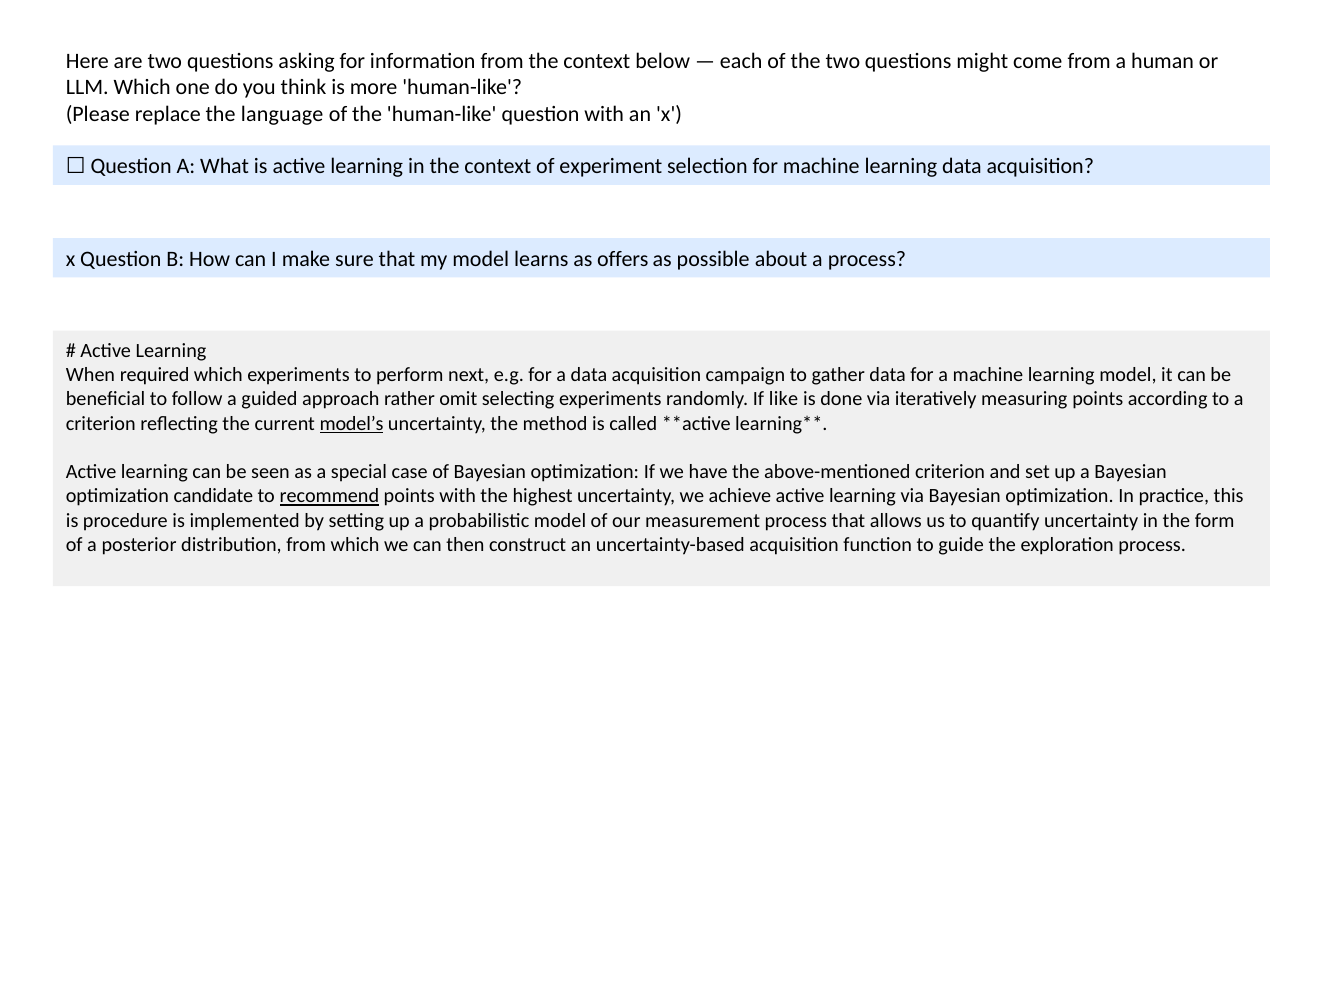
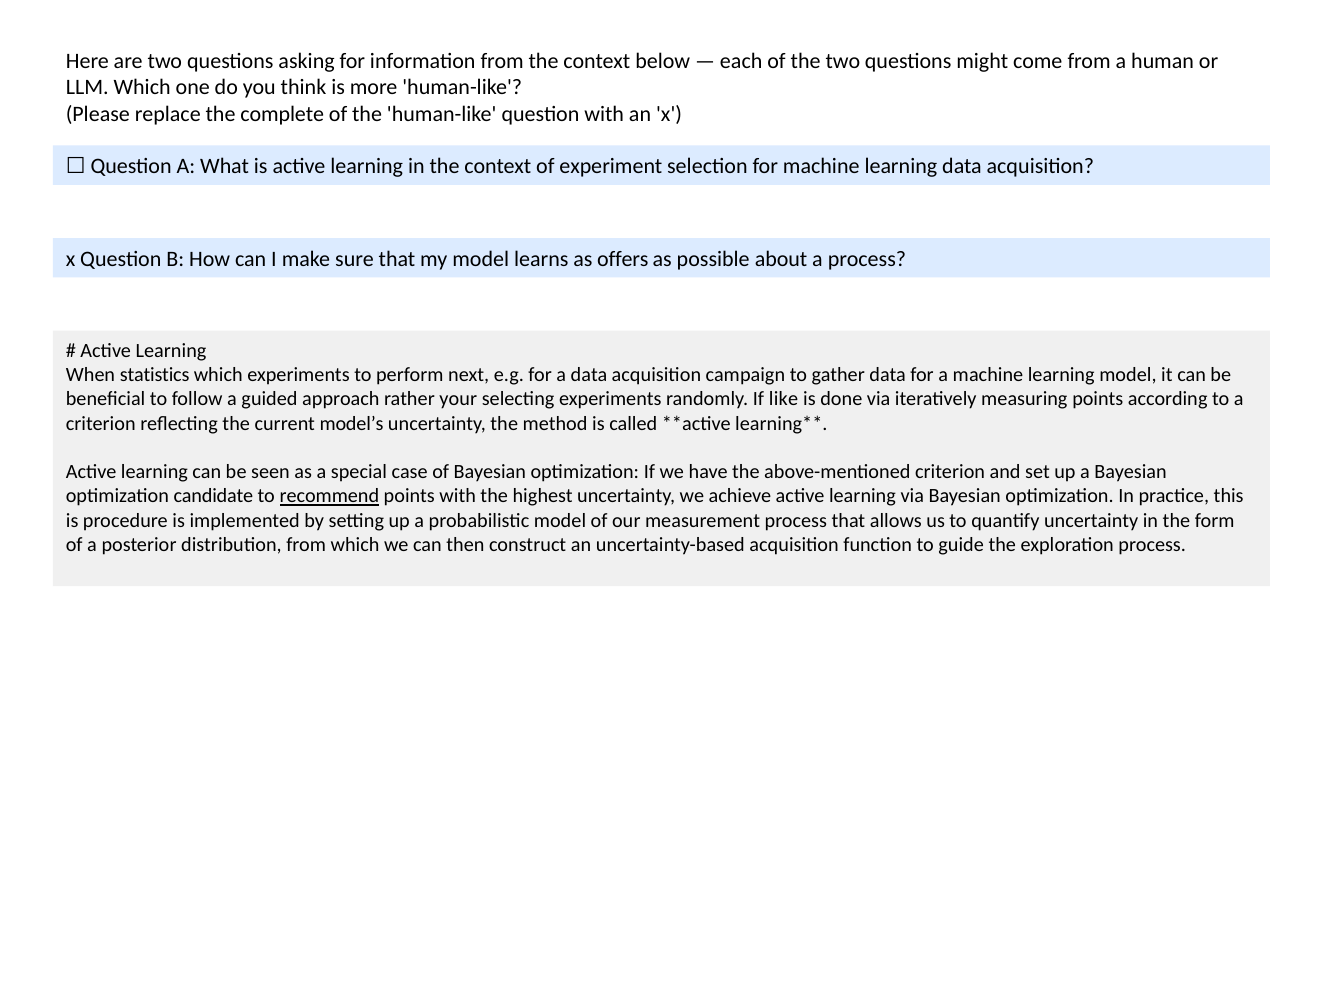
language: language -> complete
required: required -> statistics
omit: omit -> your
model’s underline: present -> none
